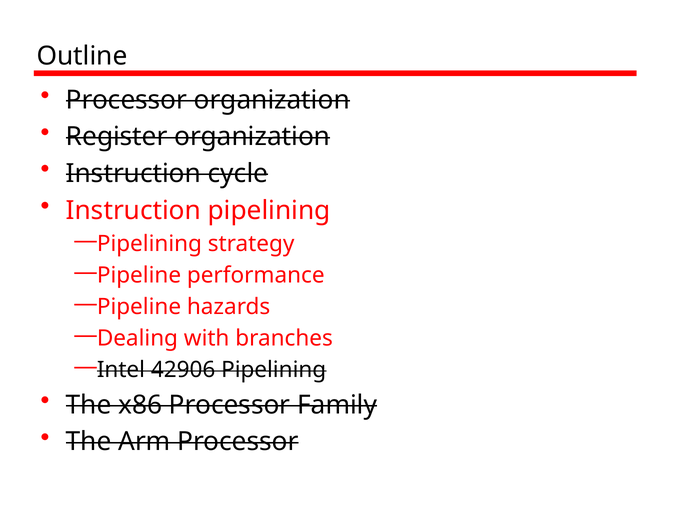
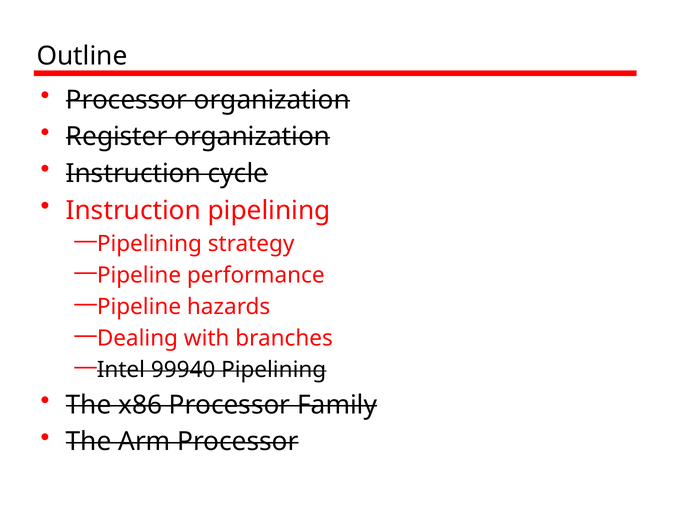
42906: 42906 -> 99940
